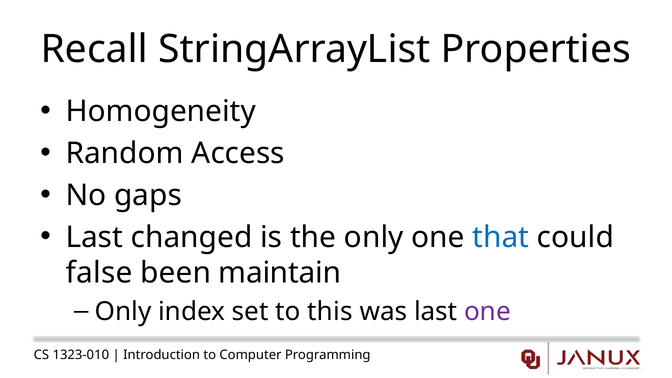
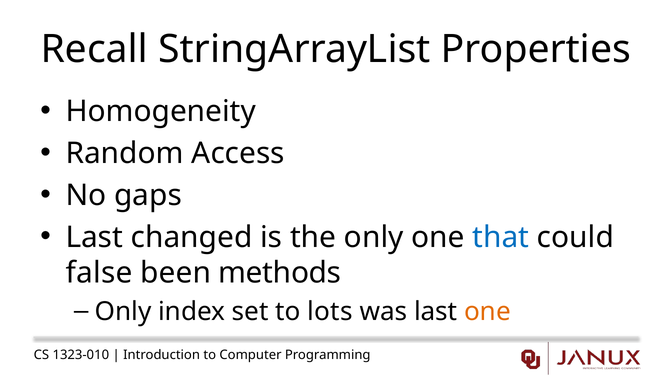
maintain: maintain -> methods
this: this -> lots
one at (487, 312) colour: purple -> orange
